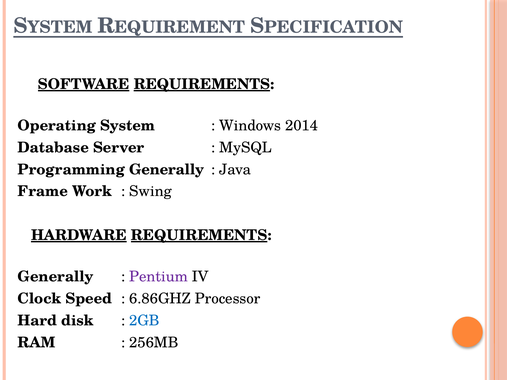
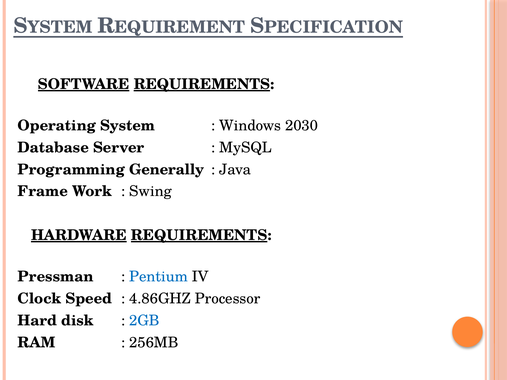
2014: 2014 -> 2030
Generally at (56, 277): Generally -> Pressman
Pentium colour: purple -> blue
6.86GHZ: 6.86GHZ -> 4.86GHZ
